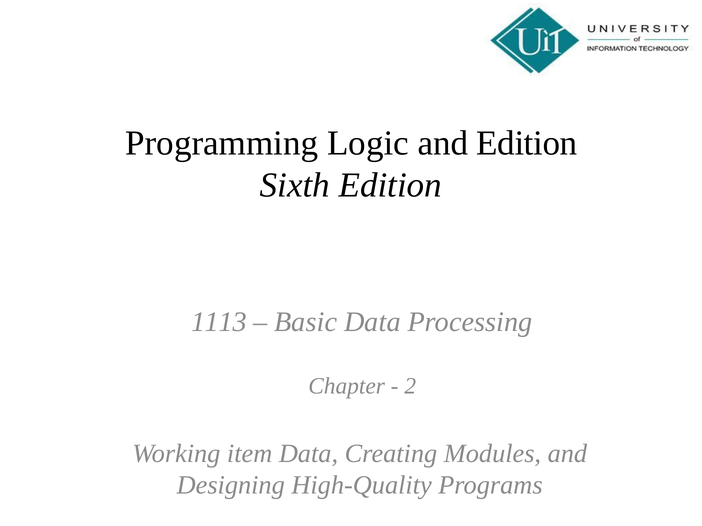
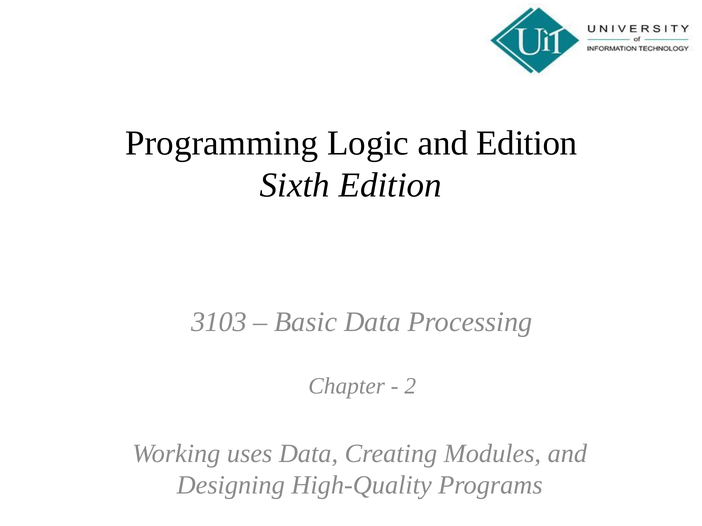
1113: 1113 -> 3103
item: item -> uses
